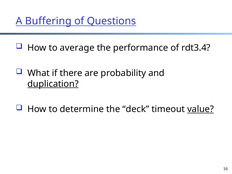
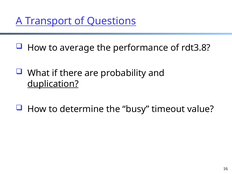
Buffering: Buffering -> Transport
rdt3.4: rdt3.4 -> rdt3.8
deck: deck -> busy
value underline: present -> none
